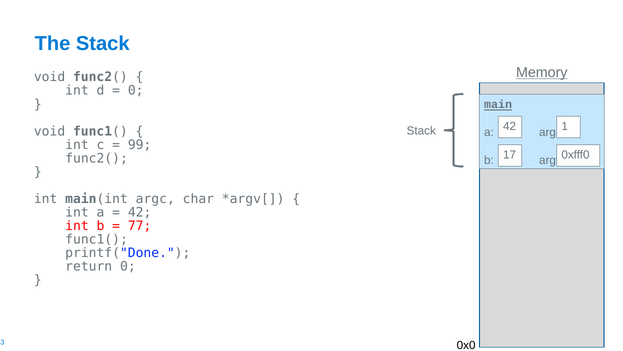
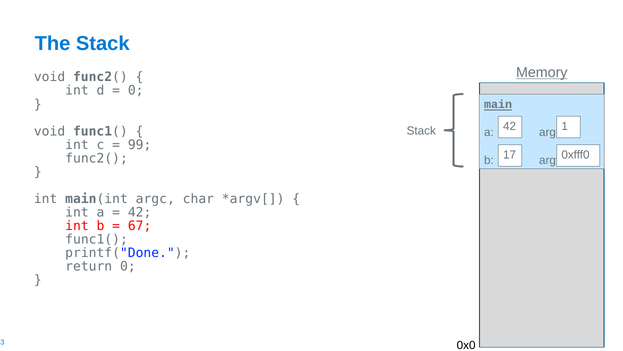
77: 77 -> 67
